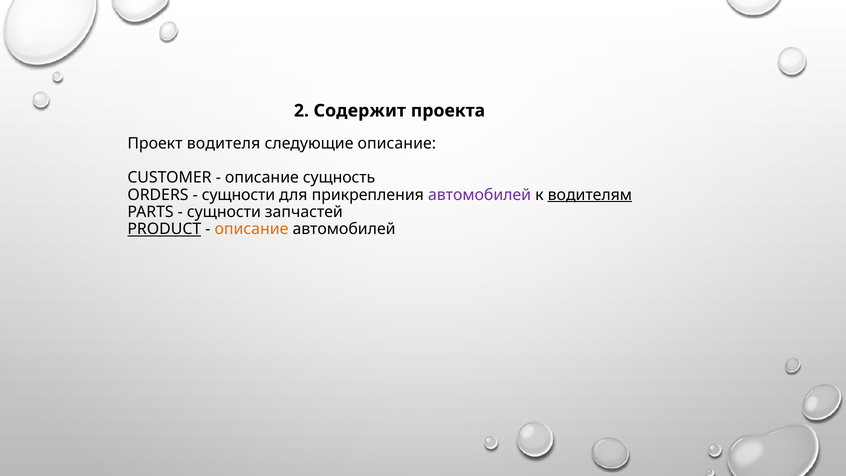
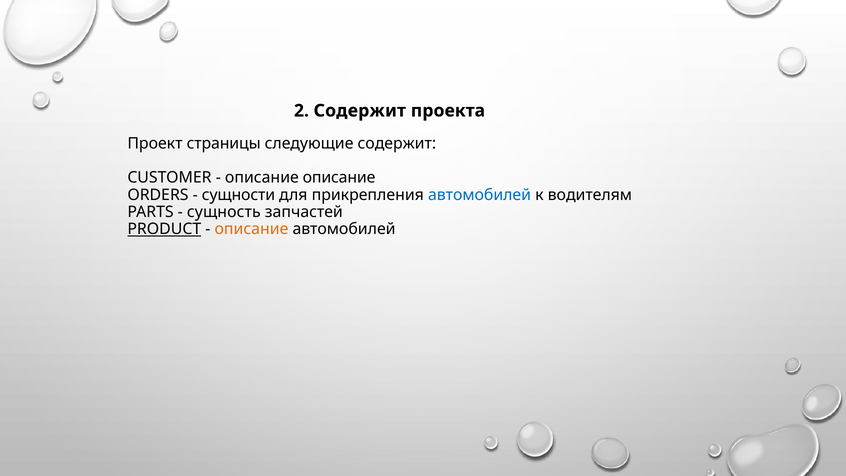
водителя: водителя -> страницы
следующие описание: описание -> содержит
описание сущность: сущность -> описание
автомобилей at (480, 195) colour: purple -> blue
водителям underline: present -> none
сущности at (224, 212): сущности -> сущность
